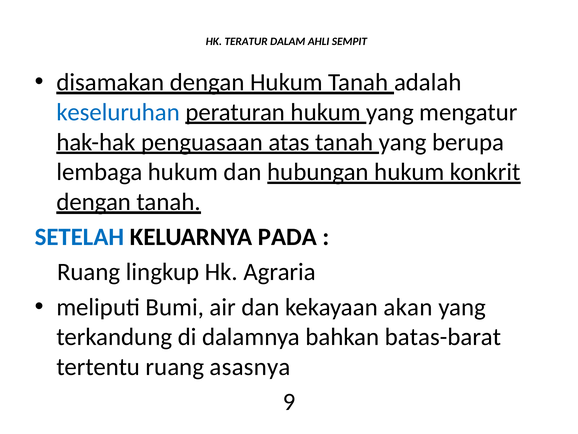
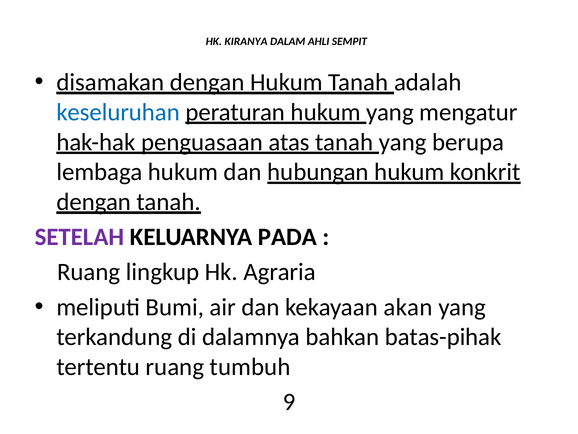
TERATUR: TERATUR -> KIRANYA
SETELAH colour: blue -> purple
batas-barat: batas-barat -> batas-pihak
asasnya: asasnya -> tumbuh
